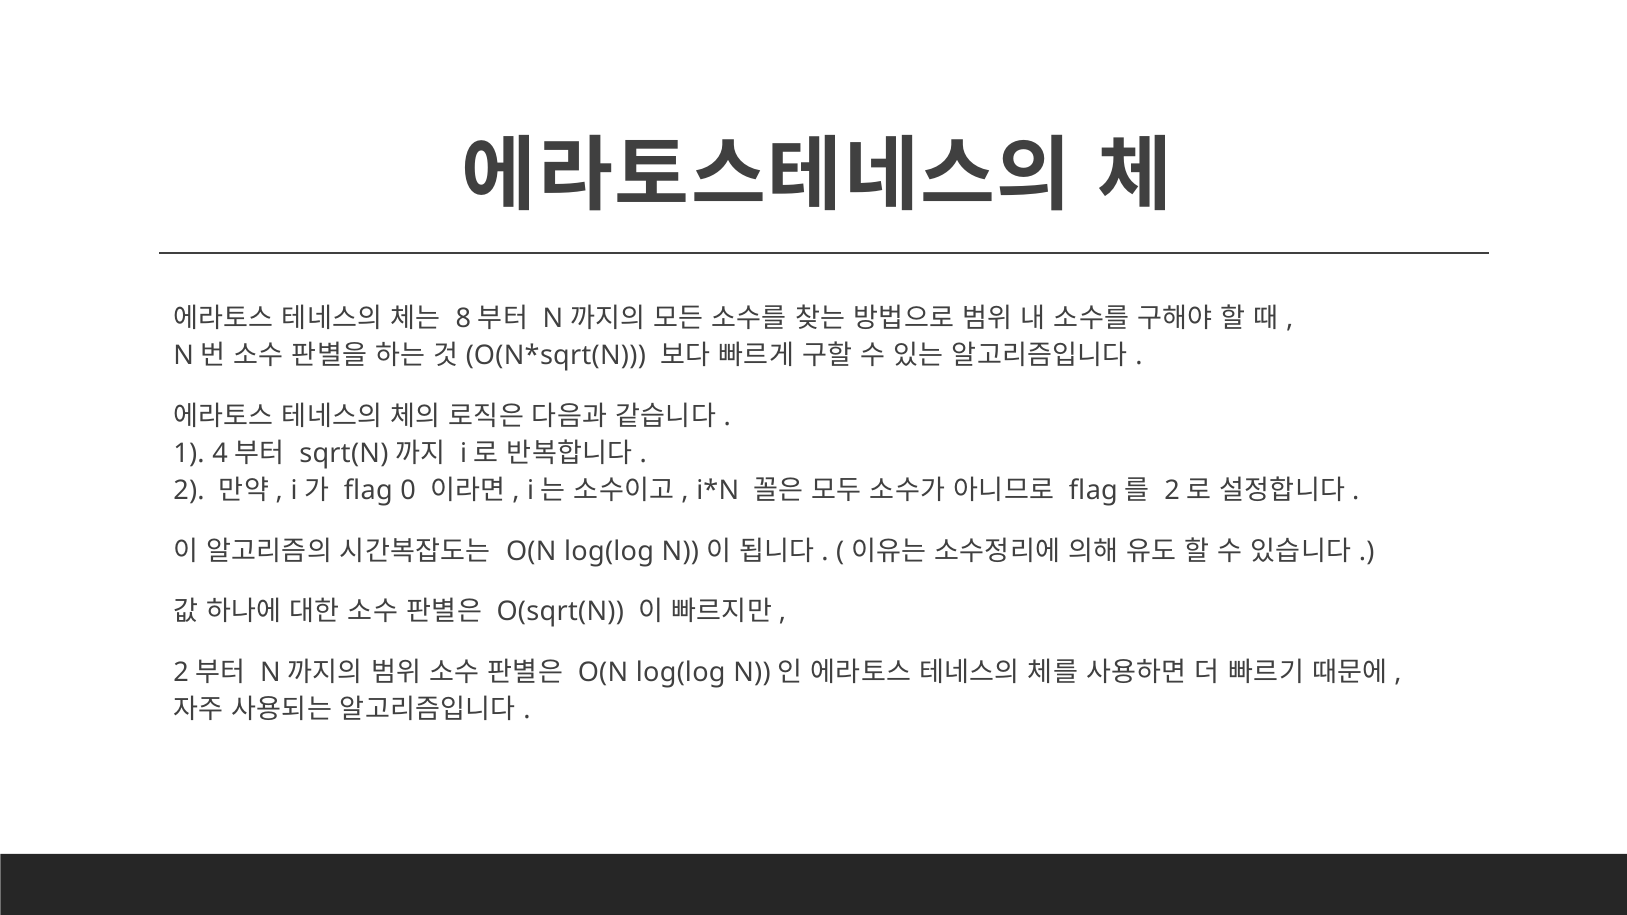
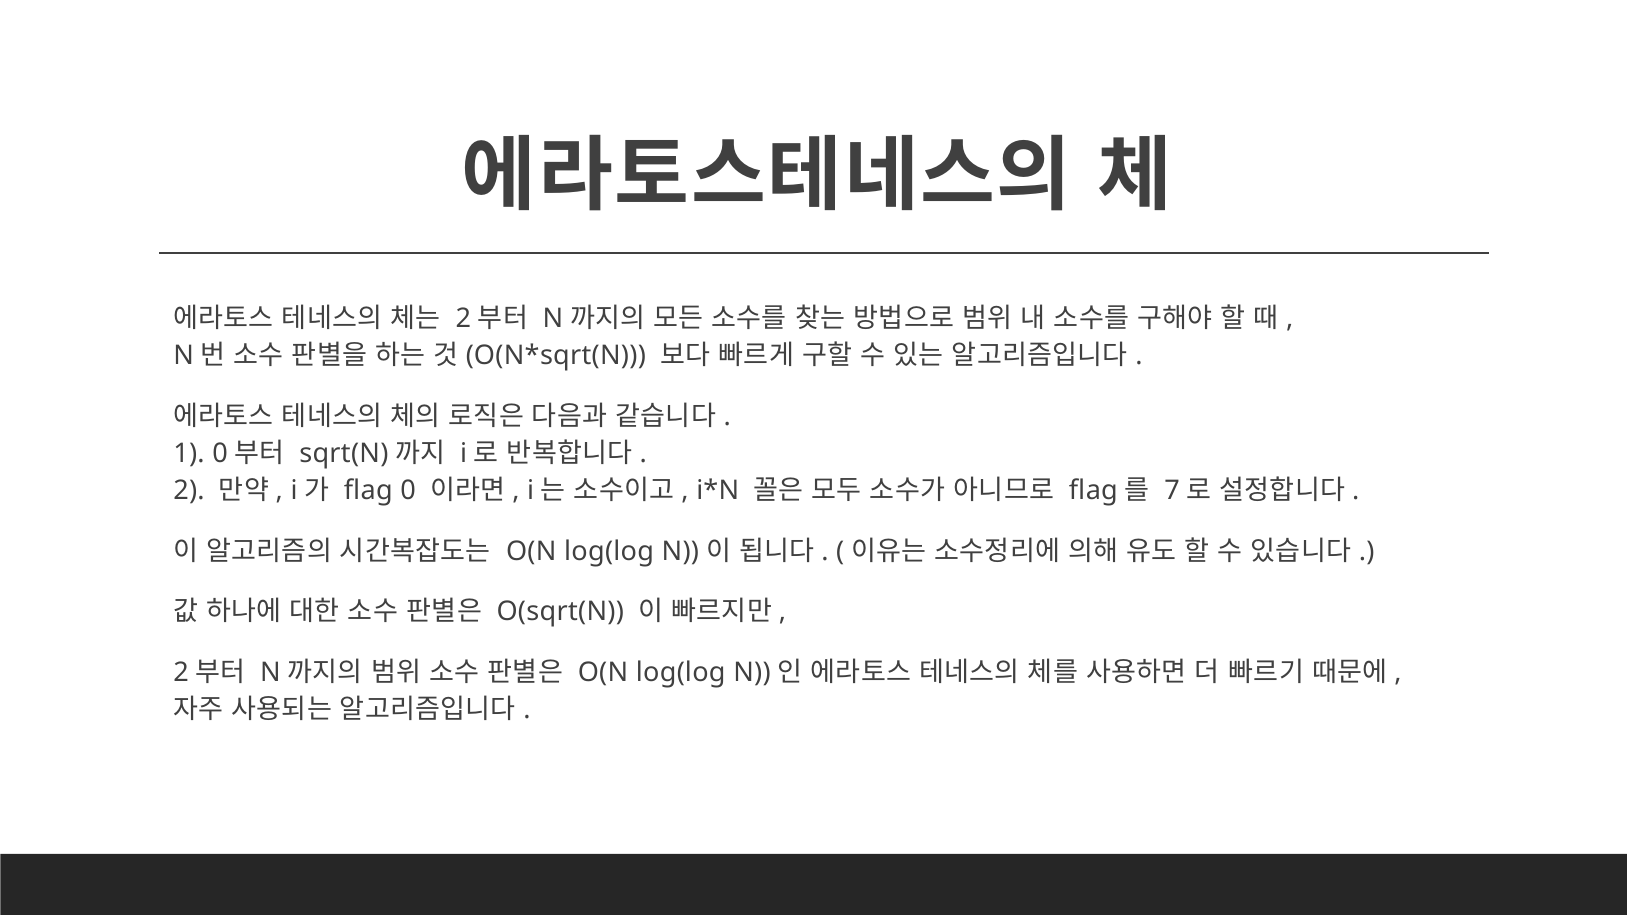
8 at (463, 319): 8 -> 2
1 4: 4 -> 0
2 at (1172, 491): 2 -> 7
